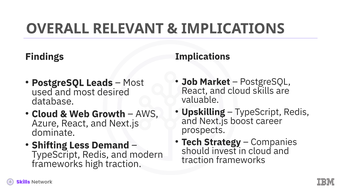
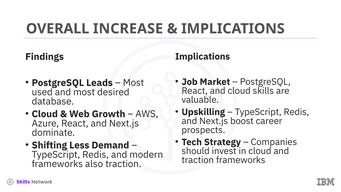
RELEVANT: RELEVANT -> INCREASE
high: high -> also
